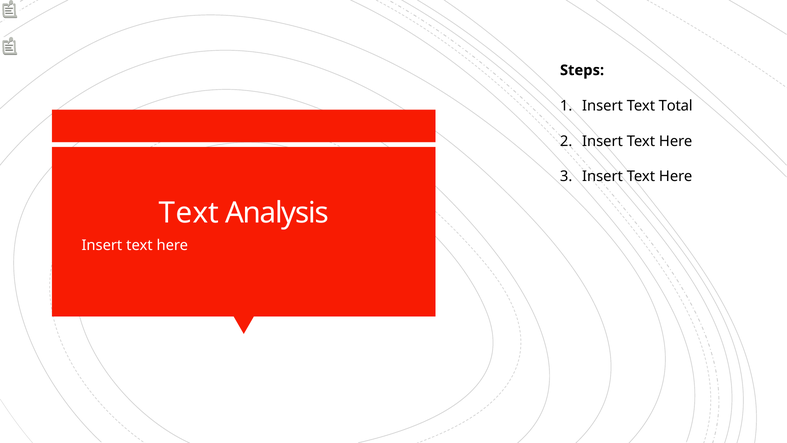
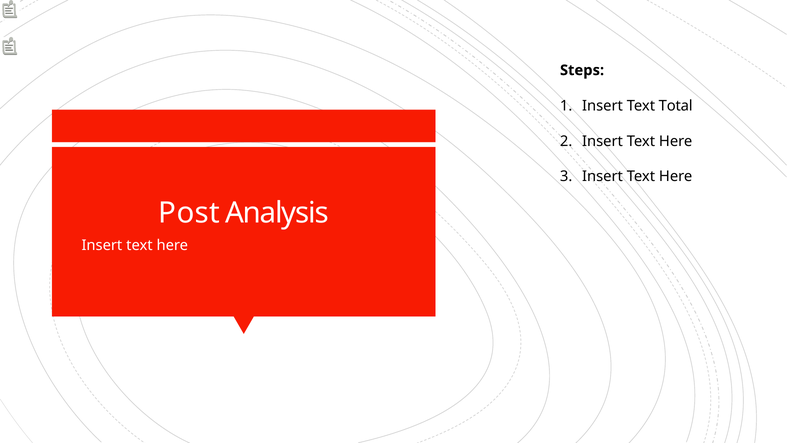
Text at (189, 213): Text -> Post
